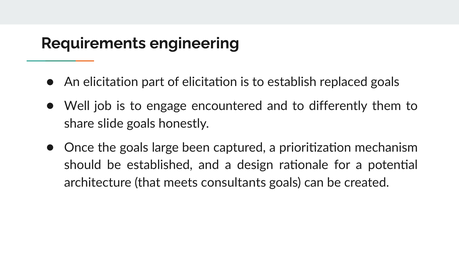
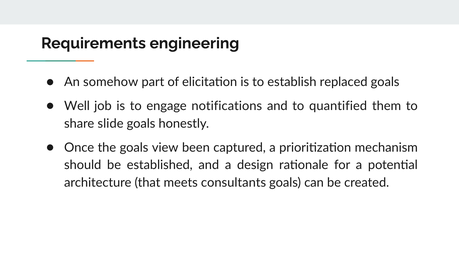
An elicitation: elicitation -> somehow
encountered: encountered -> notifications
differently: differently -> quantified
large: large -> view
